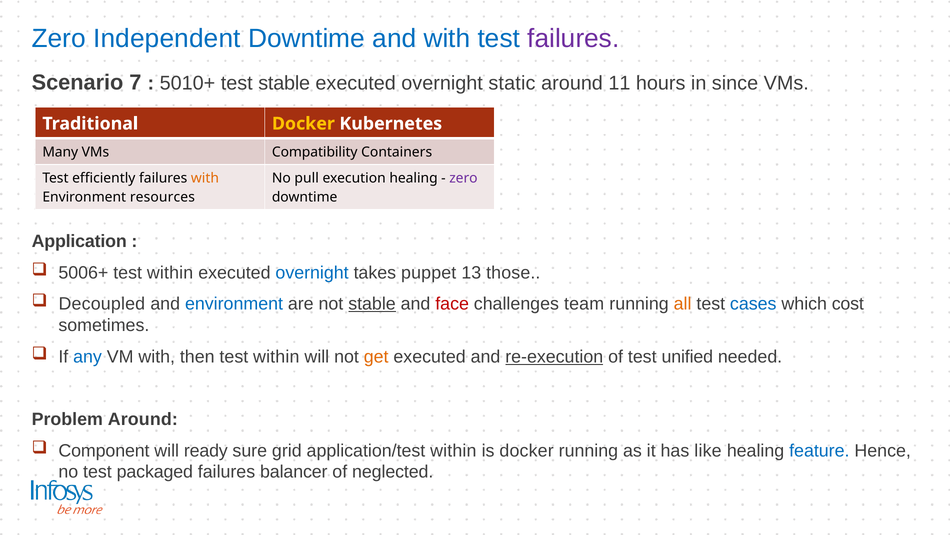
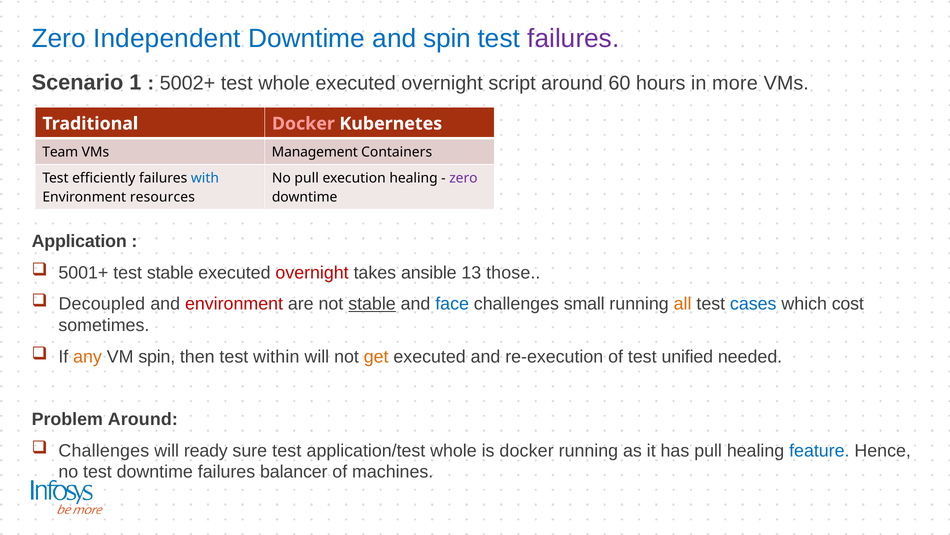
and with: with -> spin
7: 7 -> 1
5010+: 5010+ -> 5002+
test stable: stable -> whole
static: static -> script
11: 11 -> 60
since: since -> more
Docker at (303, 124) colour: yellow -> pink
Many: Many -> Team
Compatibility: Compatibility -> Management
with at (205, 178) colour: orange -> blue
5006+: 5006+ -> 5001+
within at (170, 272): within -> stable
overnight at (312, 272) colour: blue -> red
puppet: puppet -> ansible
environment at (234, 304) colour: blue -> red
face colour: red -> blue
team: team -> small
any colour: blue -> orange
VM with: with -> spin
re-execution underline: present -> none
Component at (104, 450): Component -> Challenges
sure grid: grid -> test
application/test within: within -> whole
has like: like -> pull
test packaged: packaged -> downtime
neglected: neglected -> machines
